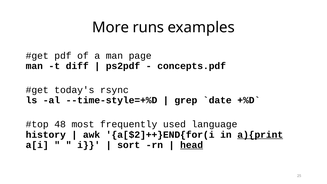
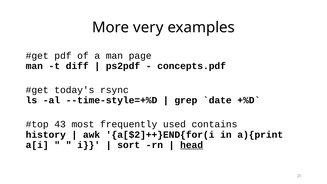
runs: runs -> very
48: 48 -> 43
language: language -> contains
a){print underline: present -> none
